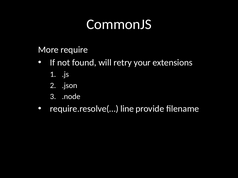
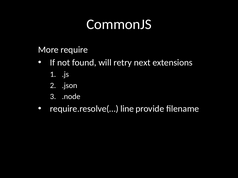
your: your -> next
